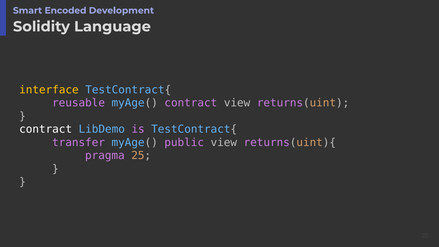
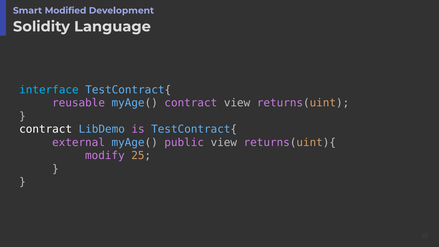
Encoded: Encoded -> Modified
interface colour: yellow -> light blue
transfer: transfer -> external
pragma: pragma -> modify
